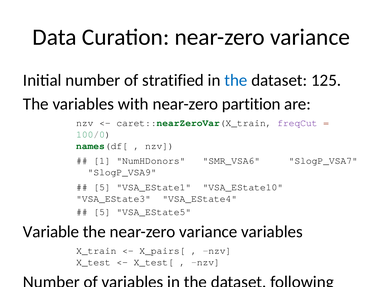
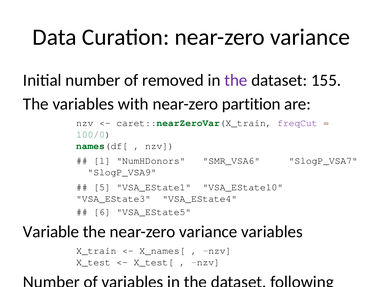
stratified: stratified -> removed
the at (236, 80) colour: blue -> purple
125: 125 -> 155
5 at (102, 212): 5 -> 6
X_pairs[: X_pairs[ -> X_names[
